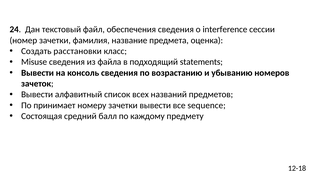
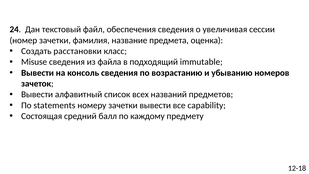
interference: interference -> увеличивая
statements: statements -> immutable
принимает: принимает -> statements
sequence: sequence -> capability
